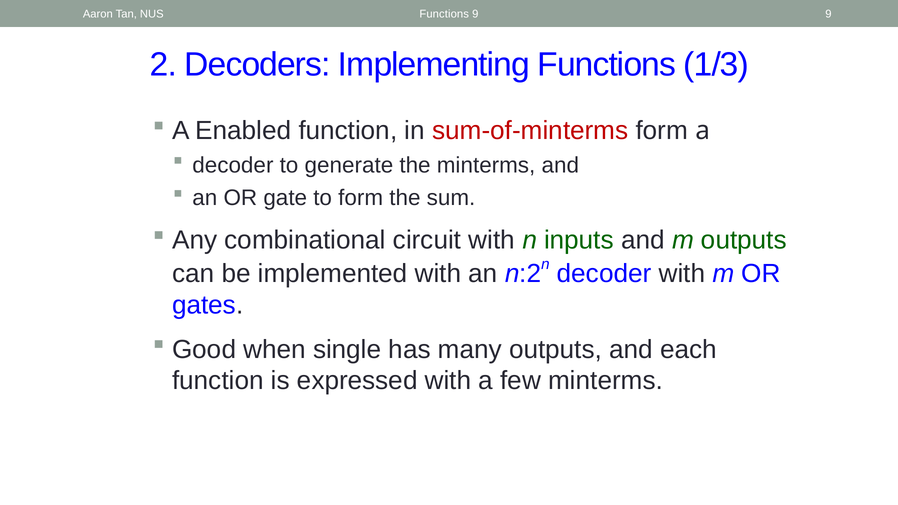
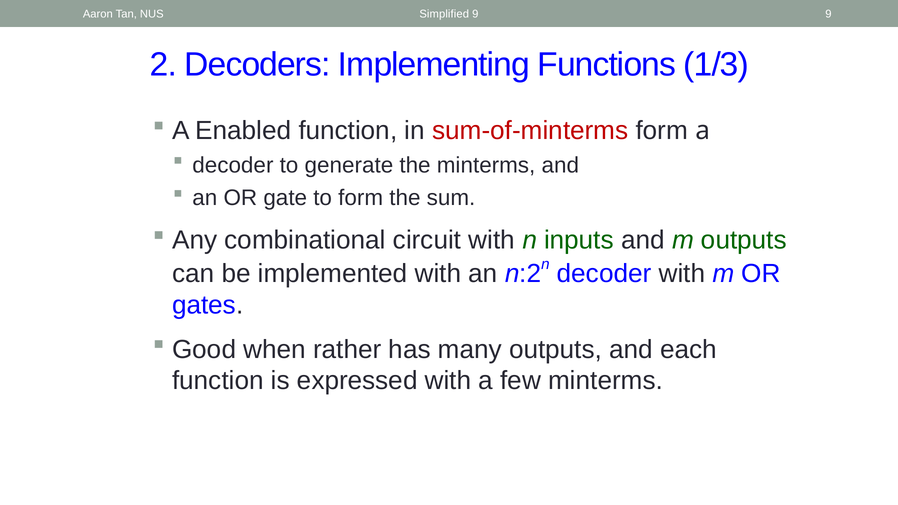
Functions at (444, 14): Functions -> Simplified
single: single -> rather
